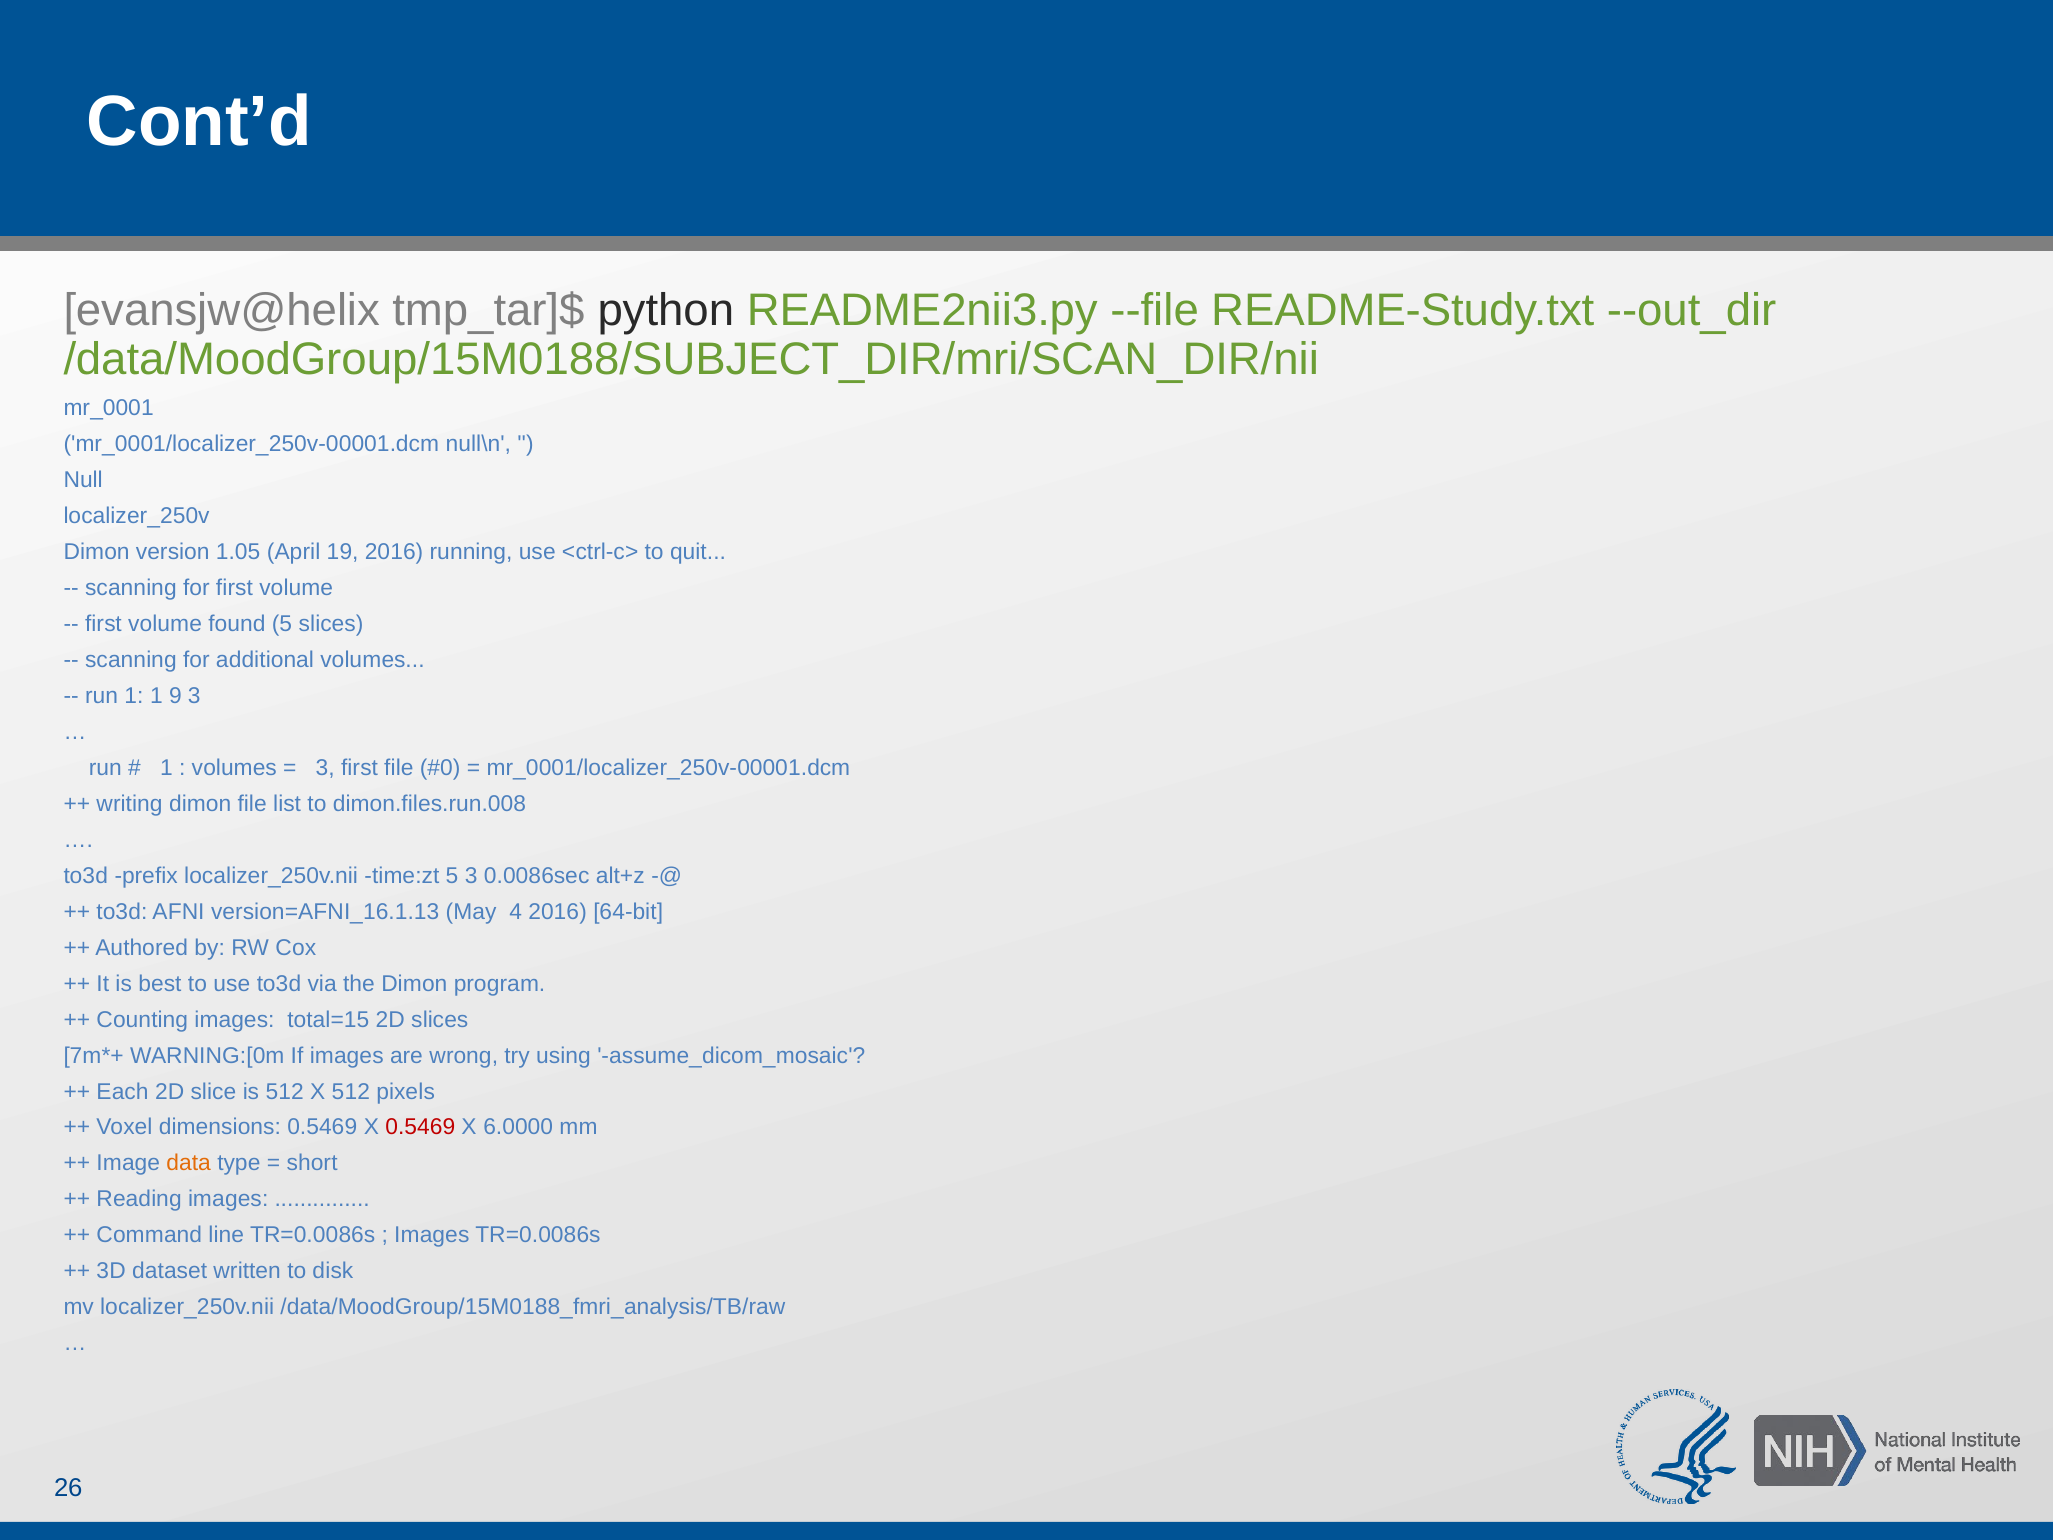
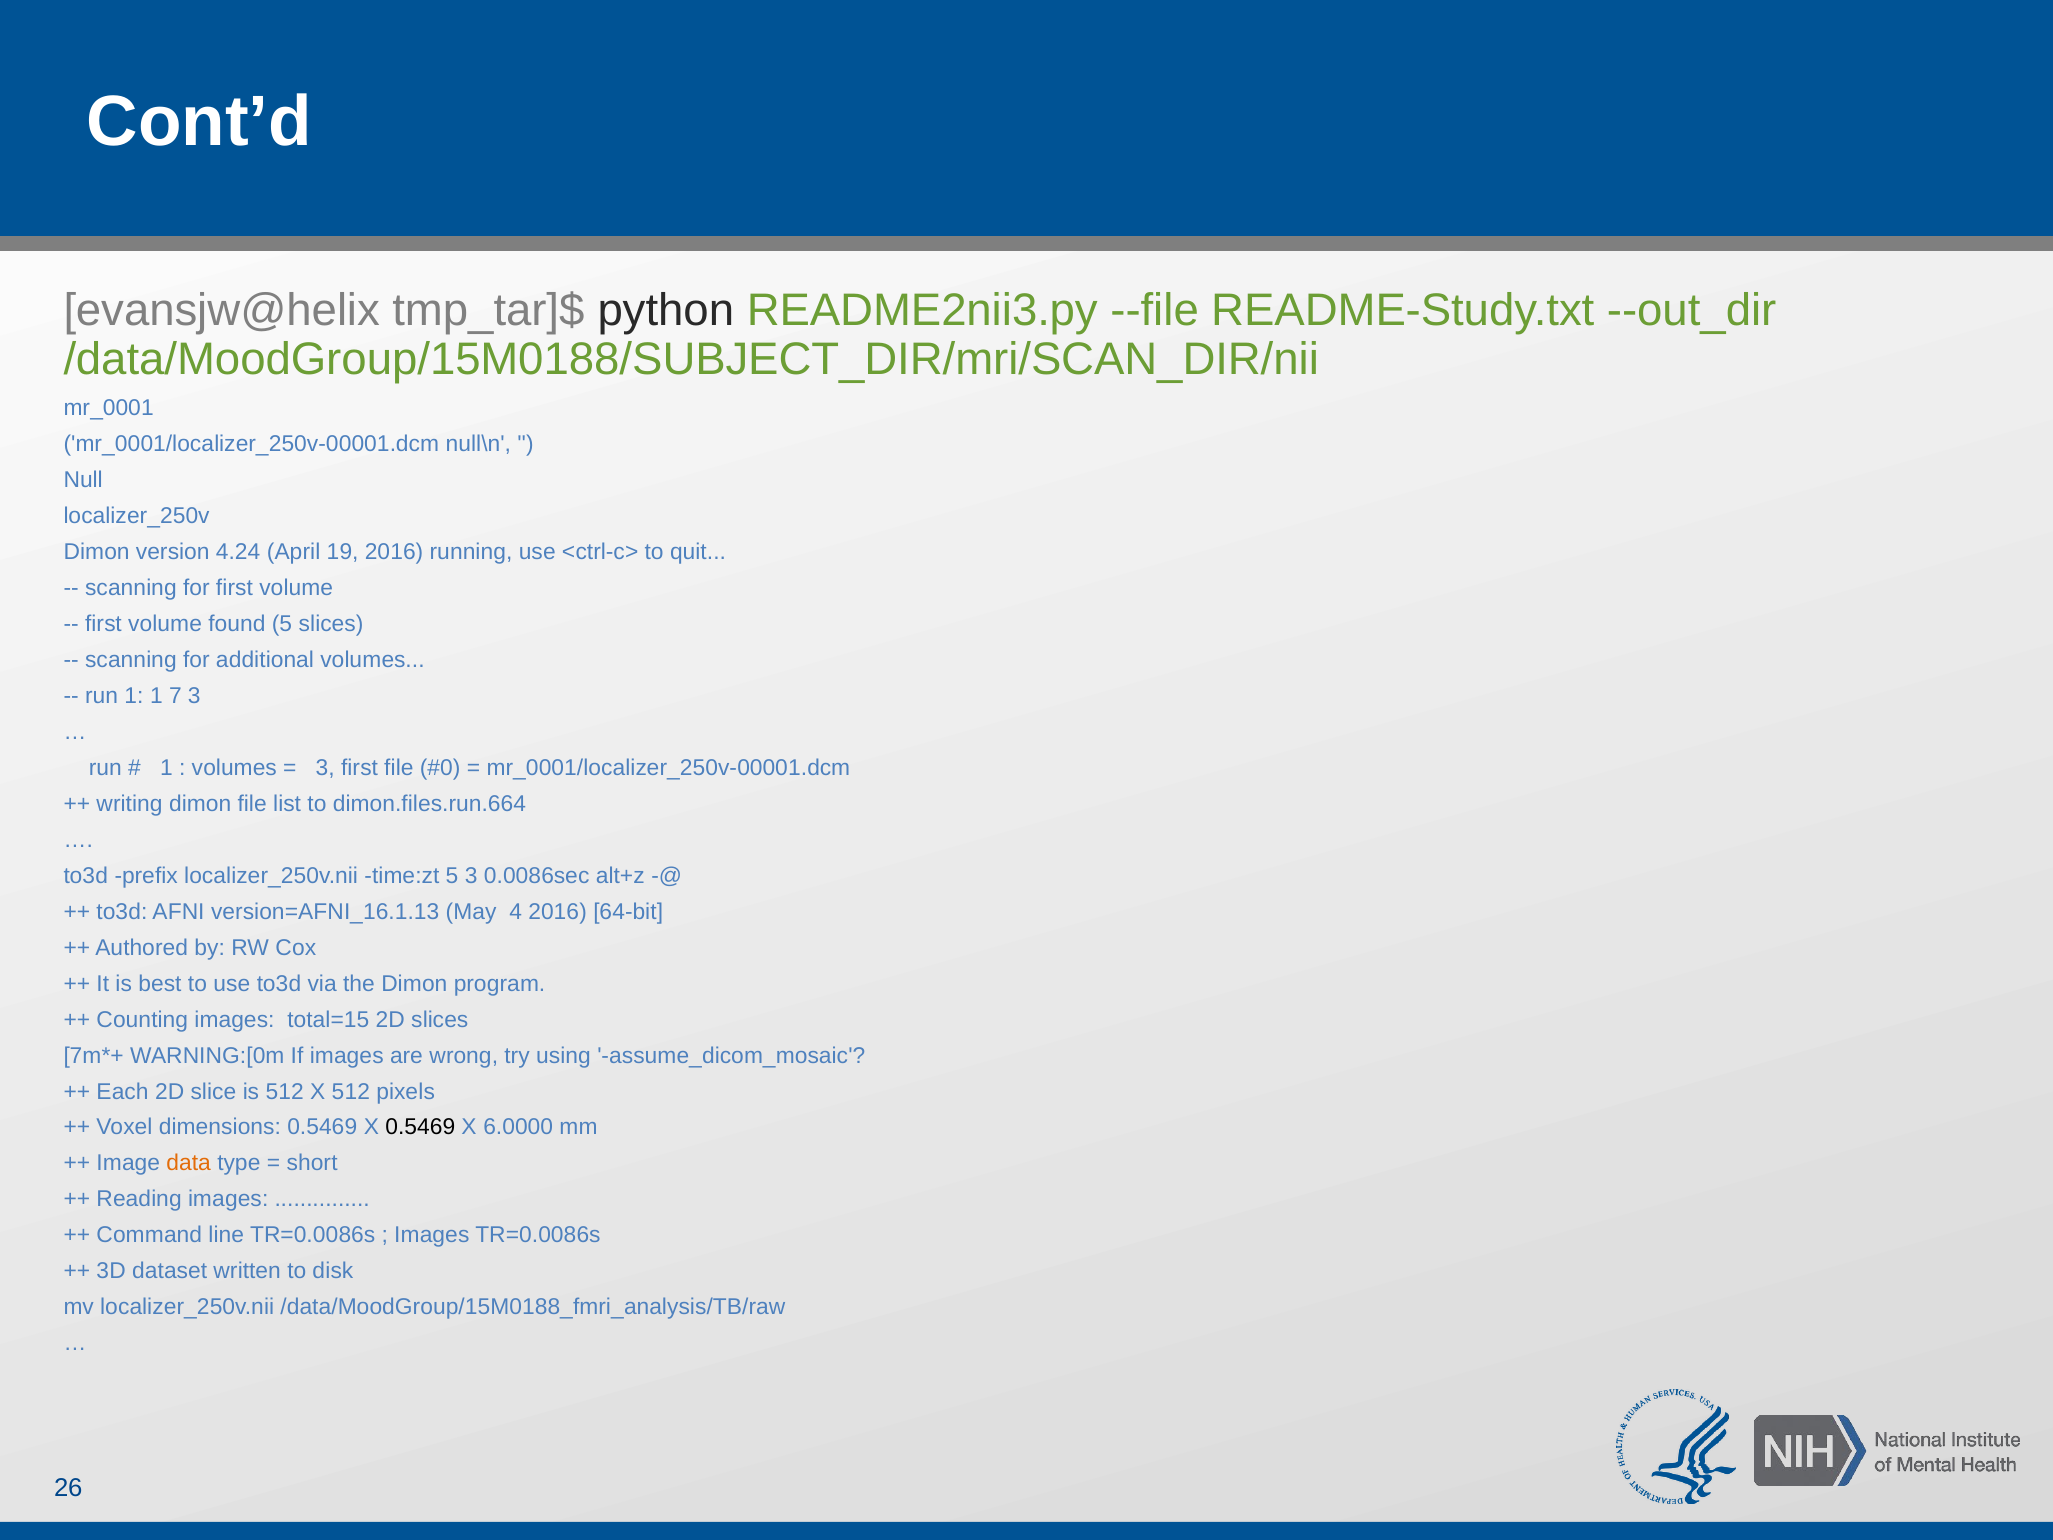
1.05: 1.05 -> 4.24
9: 9 -> 7
dimon.files.run.008: dimon.files.run.008 -> dimon.files.run.664
0.5469 at (420, 1127) colour: red -> black
